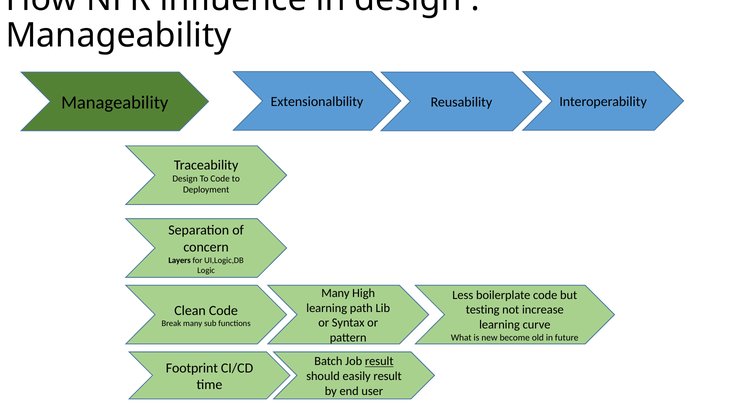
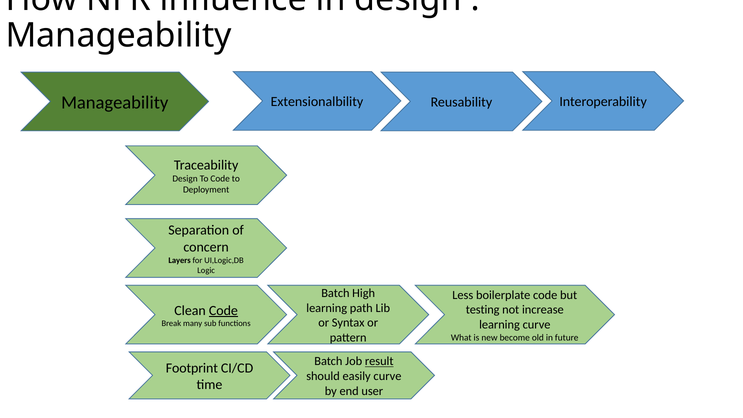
Many at (335, 293): Many -> Batch
Code at (223, 310) underline: none -> present
easily result: result -> curve
